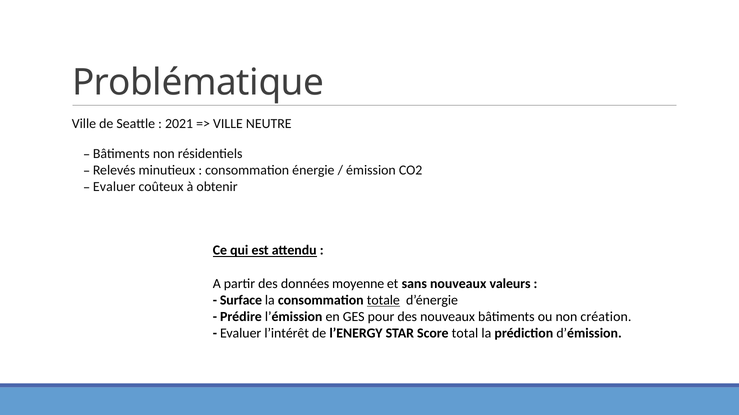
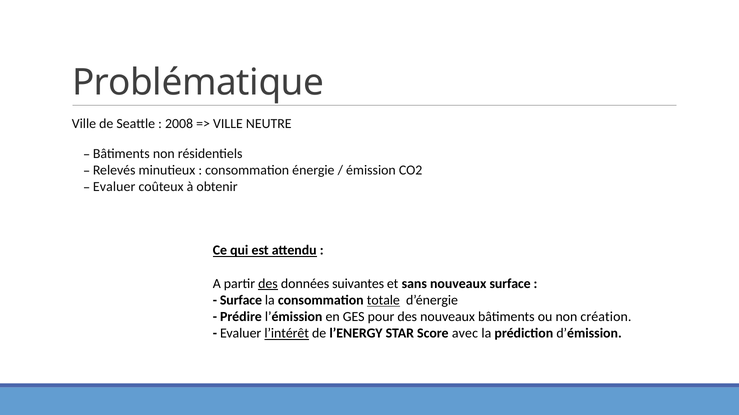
2021: 2021 -> 2008
des at (268, 284) underline: none -> present
moyenne: moyenne -> suivantes
nouveaux valeurs: valeurs -> surface
l’intérêt underline: none -> present
total: total -> avec
